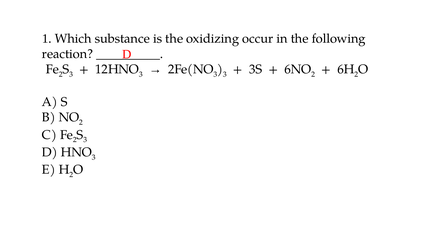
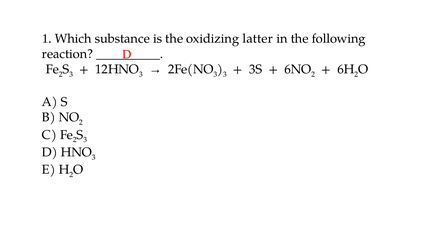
occur: occur -> latter
